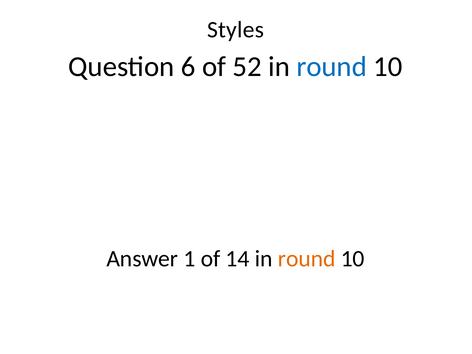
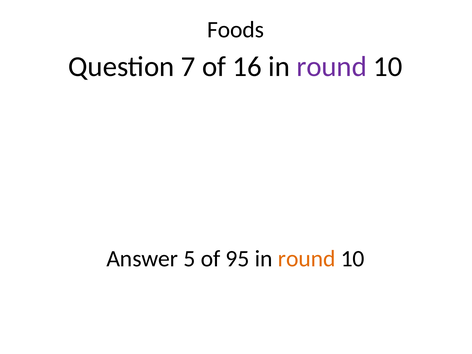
Styles: Styles -> Foods
6: 6 -> 7
52: 52 -> 16
round at (332, 67) colour: blue -> purple
1: 1 -> 5
14: 14 -> 95
